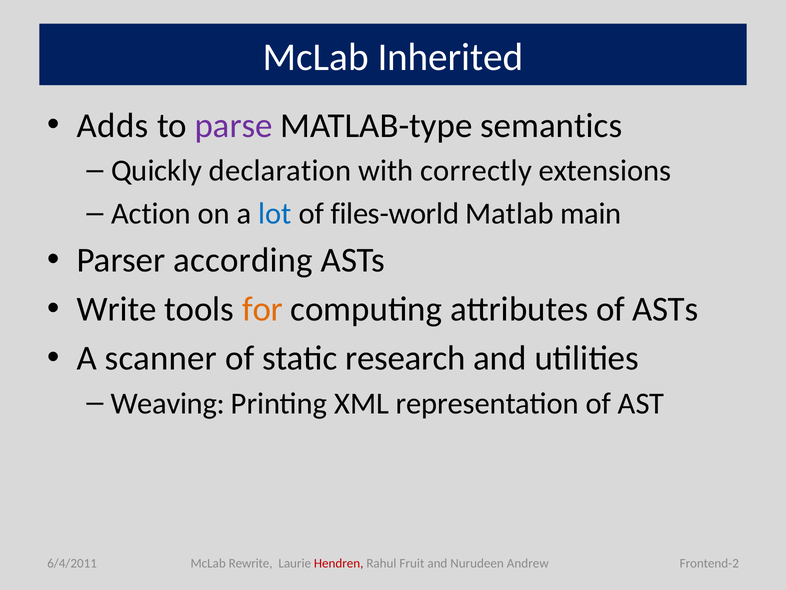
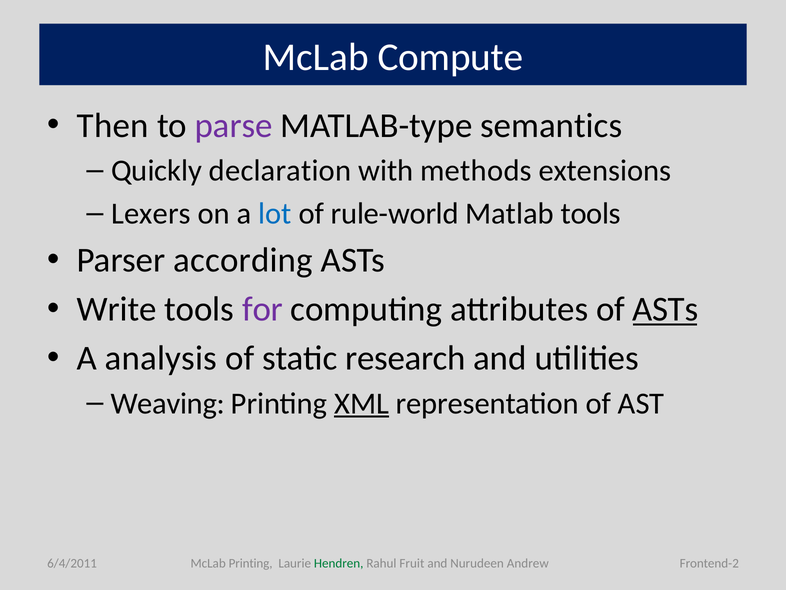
Inherited: Inherited -> Compute
Adds: Adds -> Then
correctly: correctly -> methods
Action: Action -> Lexers
files-world: files-world -> rule-world
Matlab main: main -> tools
for colour: orange -> purple
ASTs at (665, 309) underline: none -> present
scanner: scanner -> analysis
XML underline: none -> present
McLab Rewrite: Rewrite -> Printing
Hendren colour: red -> green
